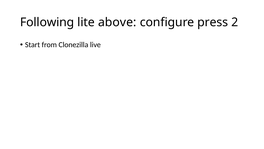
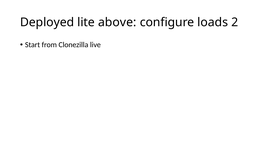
Following: Following -> Deployed
press: press -> loads
